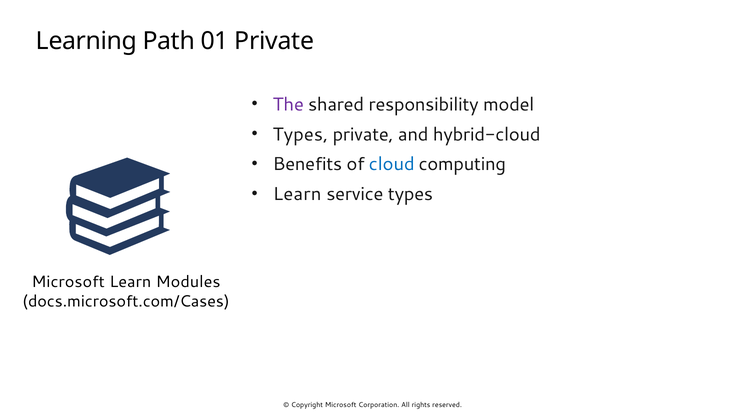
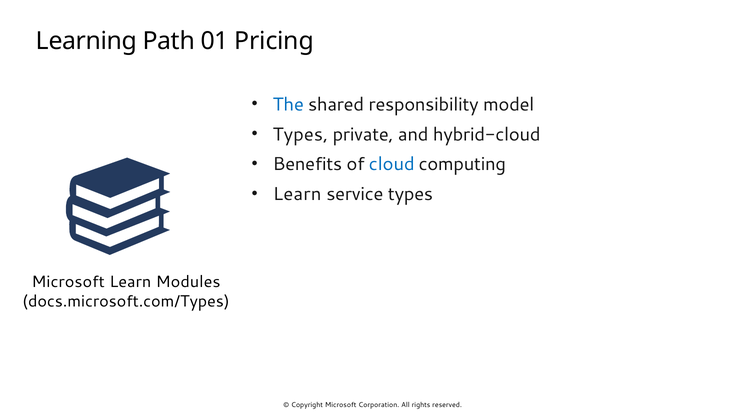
01 Private: Private -> Pricing
The colour: purple -> blue
docs.microsoft.com/Cases: docs.microsoft.com/Cases -> docs.microsoft.com/Types
